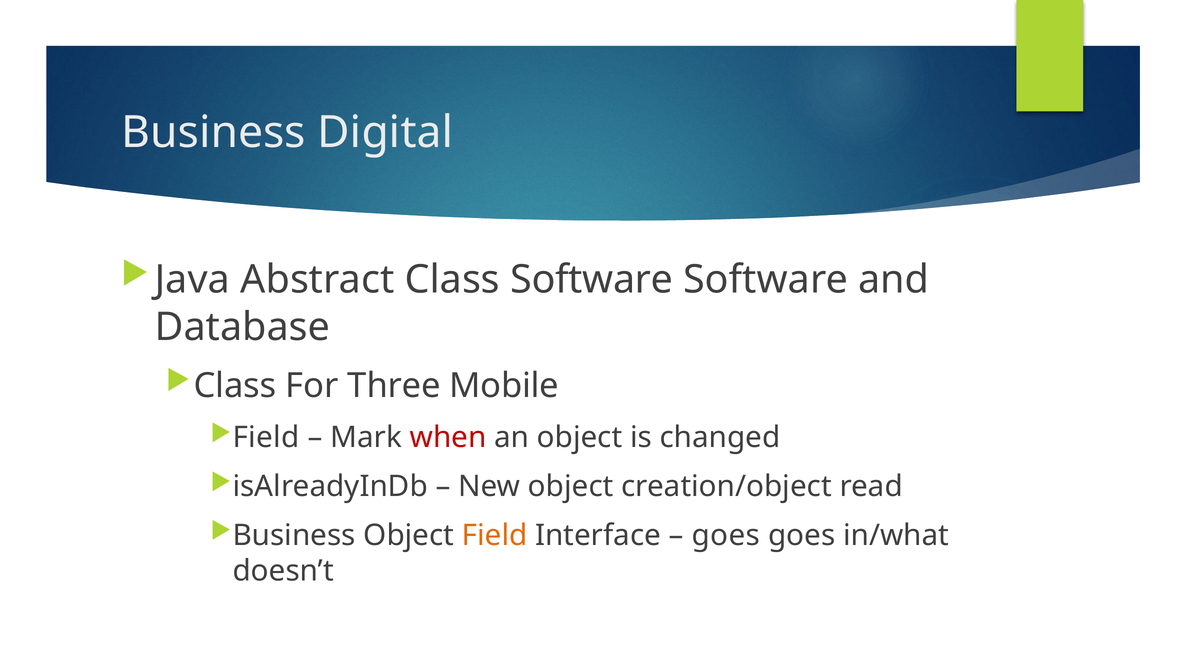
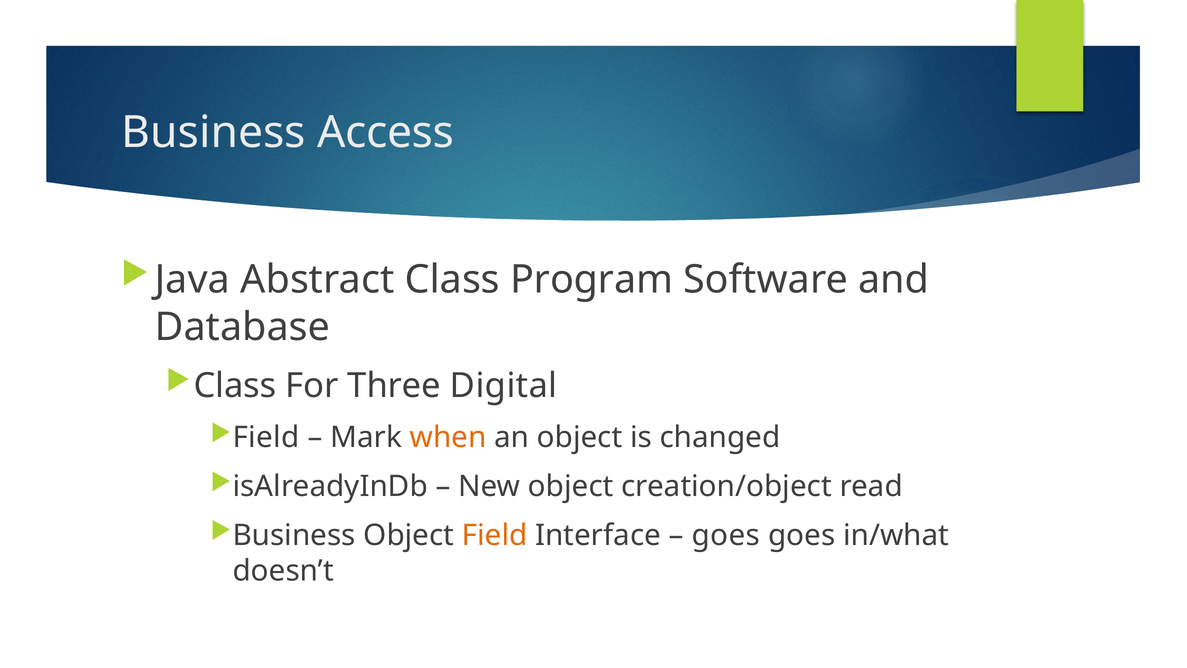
Digital: Digital -> Access
Class Software: Software -> Program
Mobile: Mobile -> Digital
when colour: red -> orange
